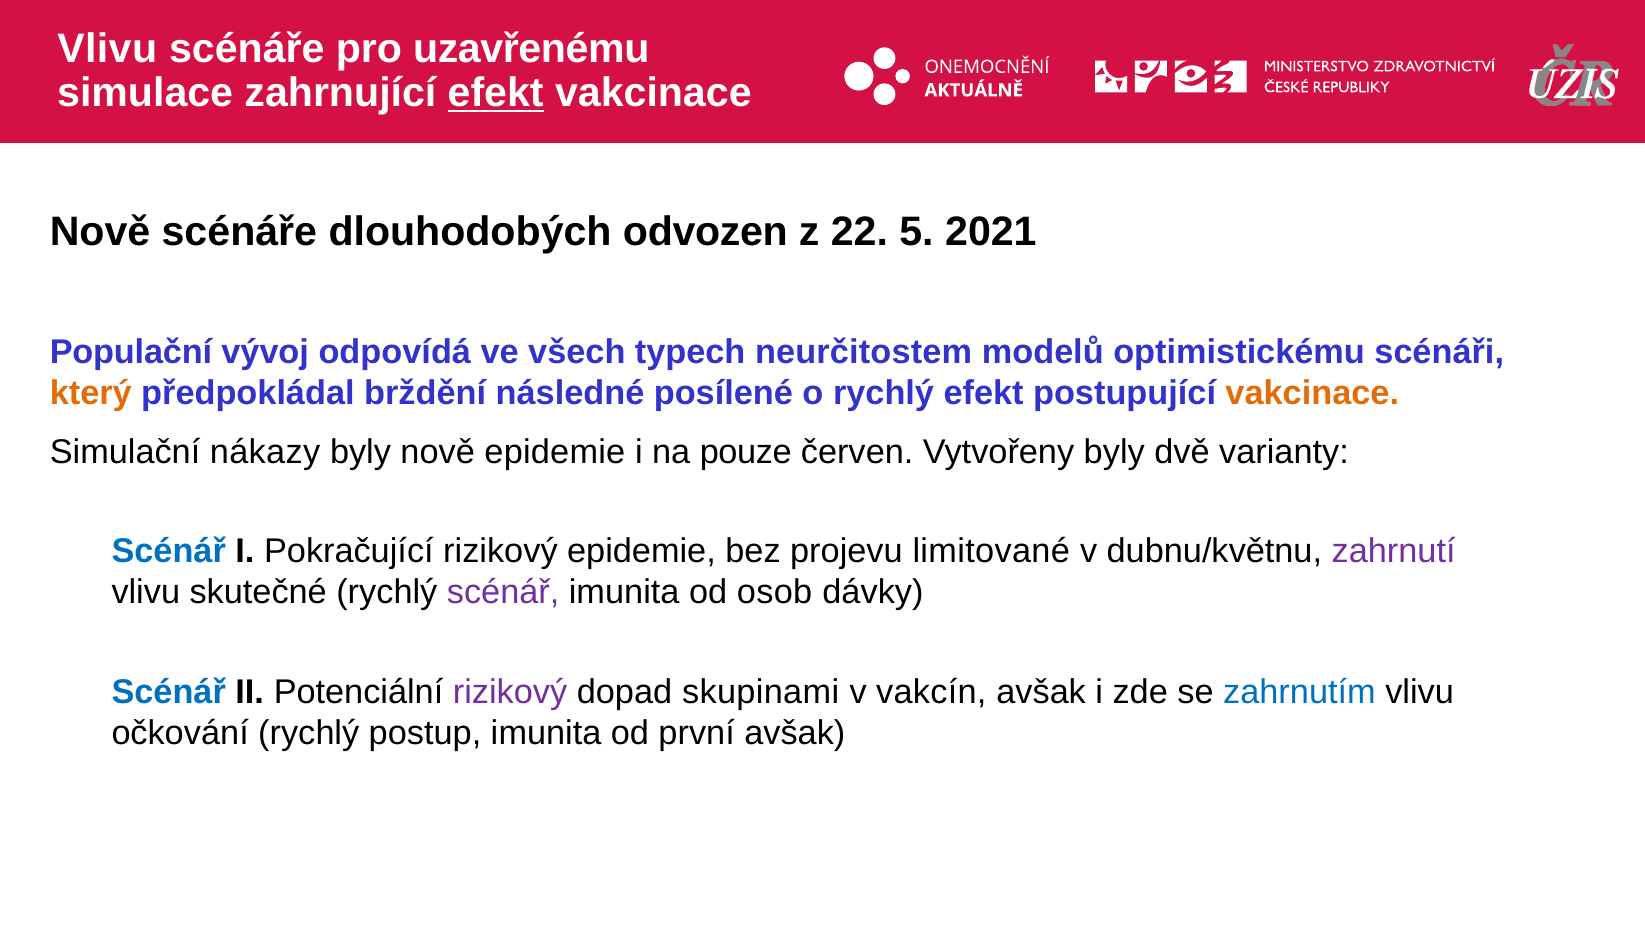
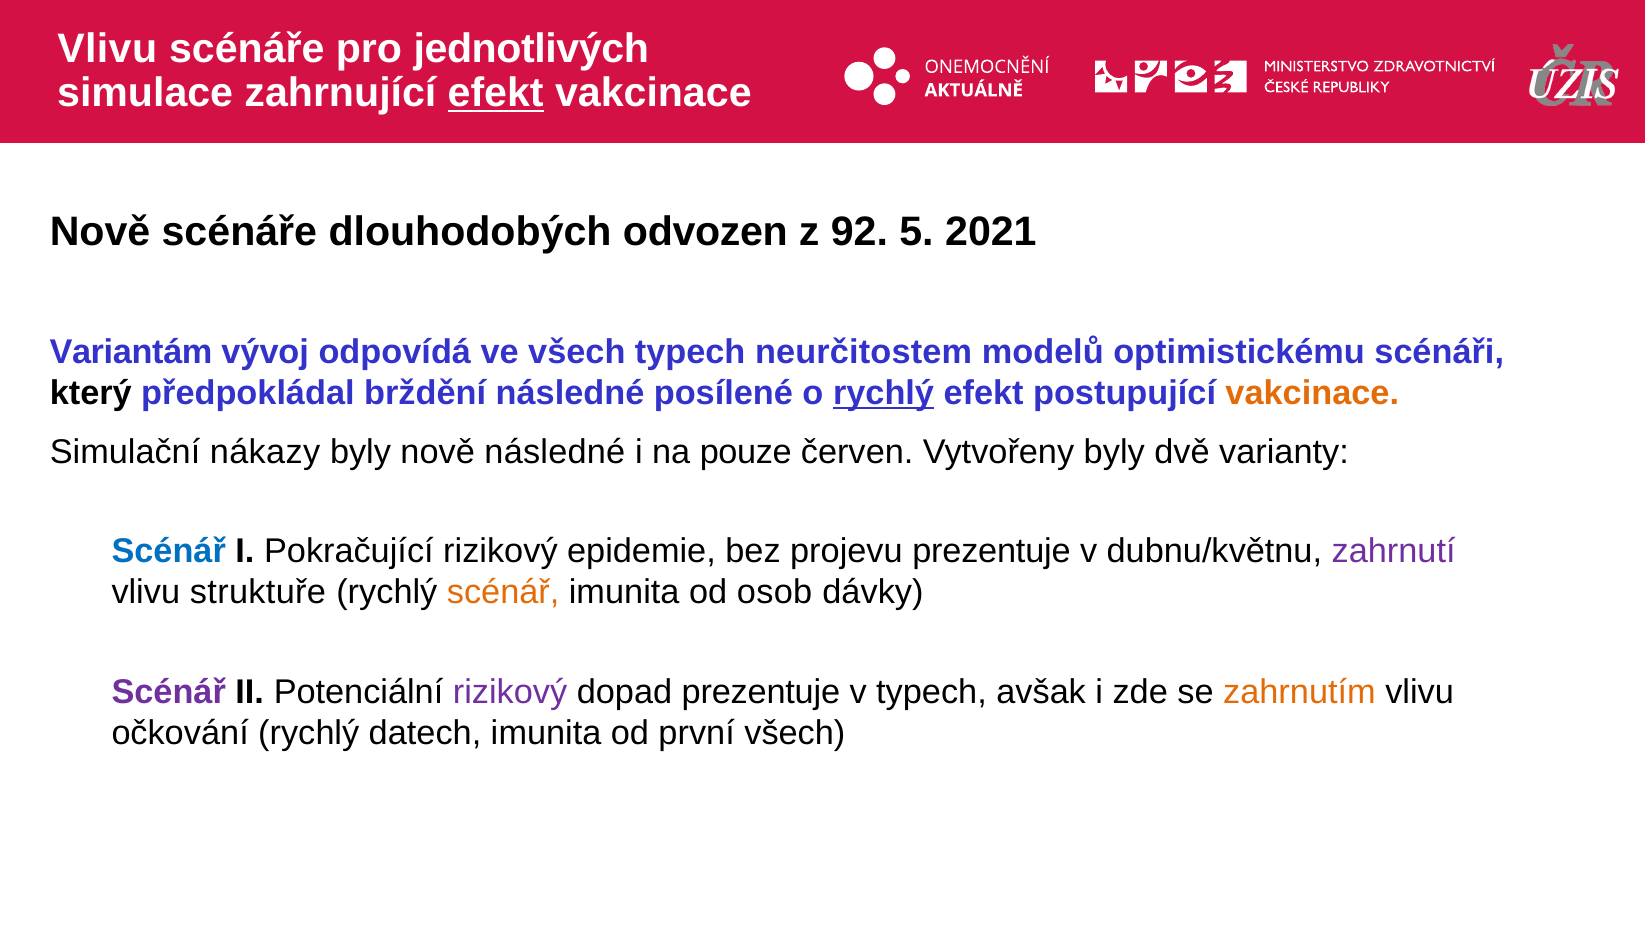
uzavřenému: uzavřenému -> jednotlivých
22: 22 -> 92
Populační: Populační -> Variantám
který colour: orange -> black
rychlý at (884, 394) underline: none -> present
nově epidemie: epidemie -> následné
projevu limitované: limitované -> prezentuje
skutečné: skutečné -> struktuře
scénář at (503, 593) colour: purple -> orange
Scénář at (169, 692) colour: blue -> purple
dopad skupinami: skupinami -> prezentuje
v vakcín: vakcín -> typech
zahrnutím colour: blue -> orange
postup: postup -> datech
první avšak: avšak -> všech
